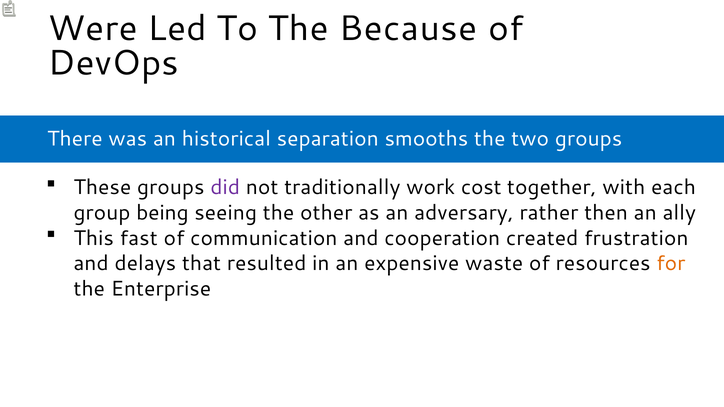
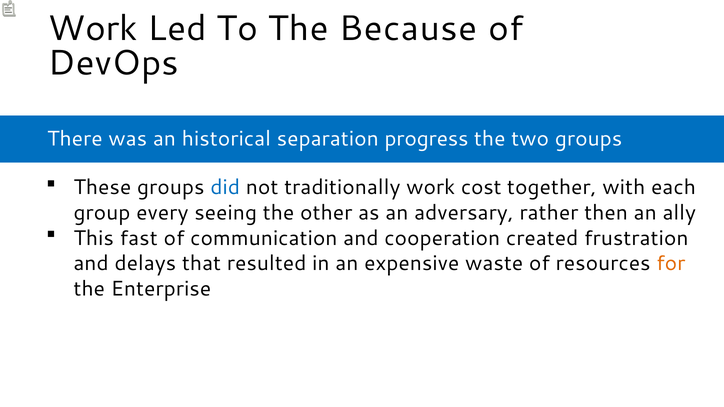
Were at (93, 29): Were -> Work
smooths: smooths -> progress
did colour: purple -> blue
being: being -> every
